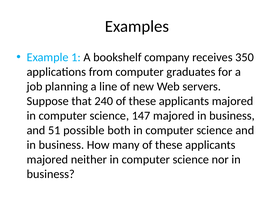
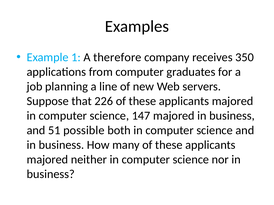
bookshelf: bookshelf -> therefore
240: 240 -> 226
